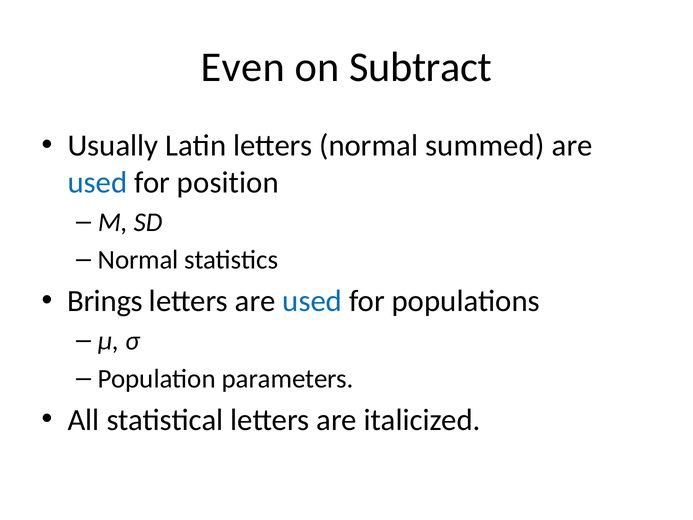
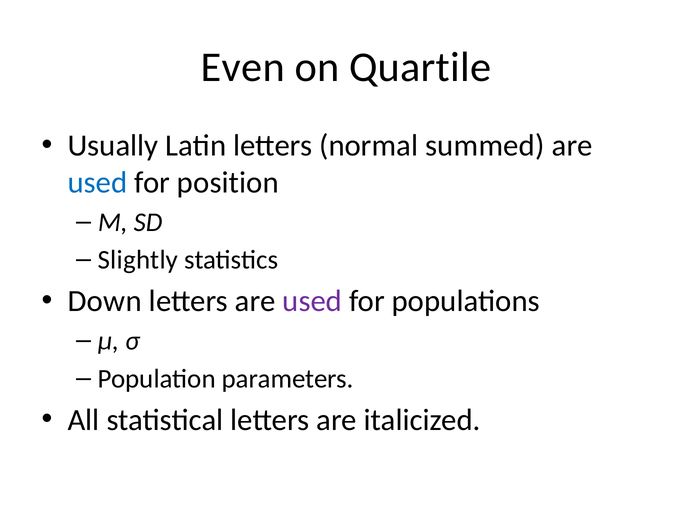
Subtract: Subtract -> Quartile
Normal at (138, 260): Normal -> Slightly
Brings: Brings -> Down
used at (312, 301) colour: blue -> purple
